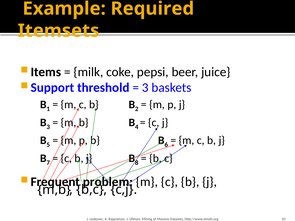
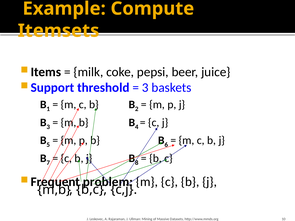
Required: Required -> Compute
